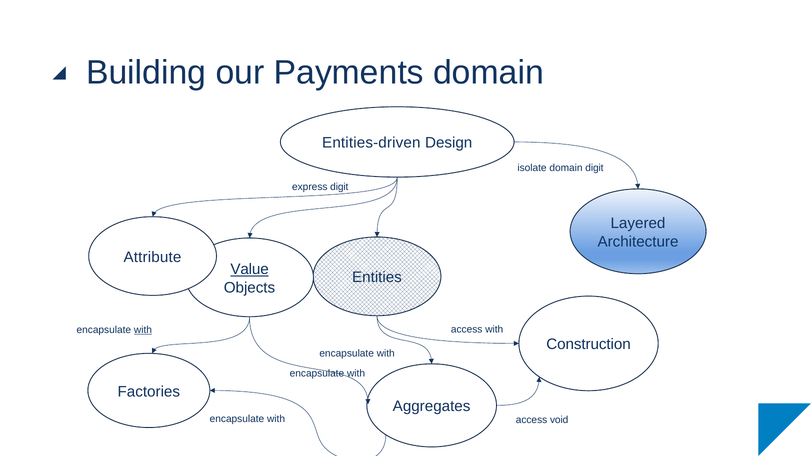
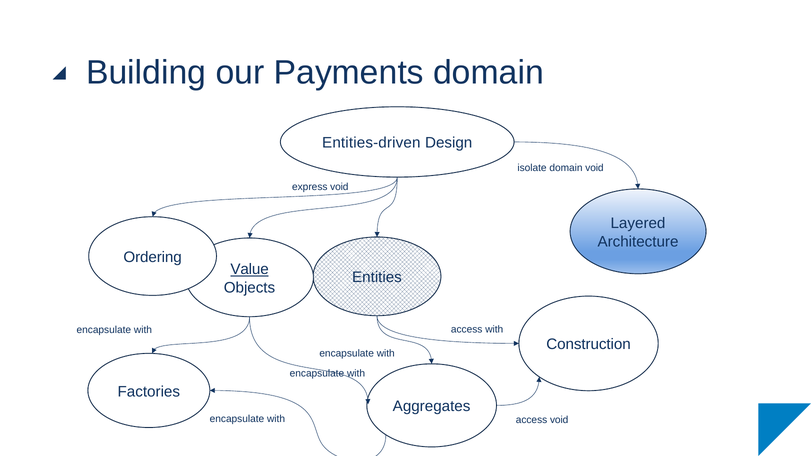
domain digit: digit -> void
express digit: digit -> void
Attribute: Attribute -> Ordering
with at (143, 330) underline: present -> none
